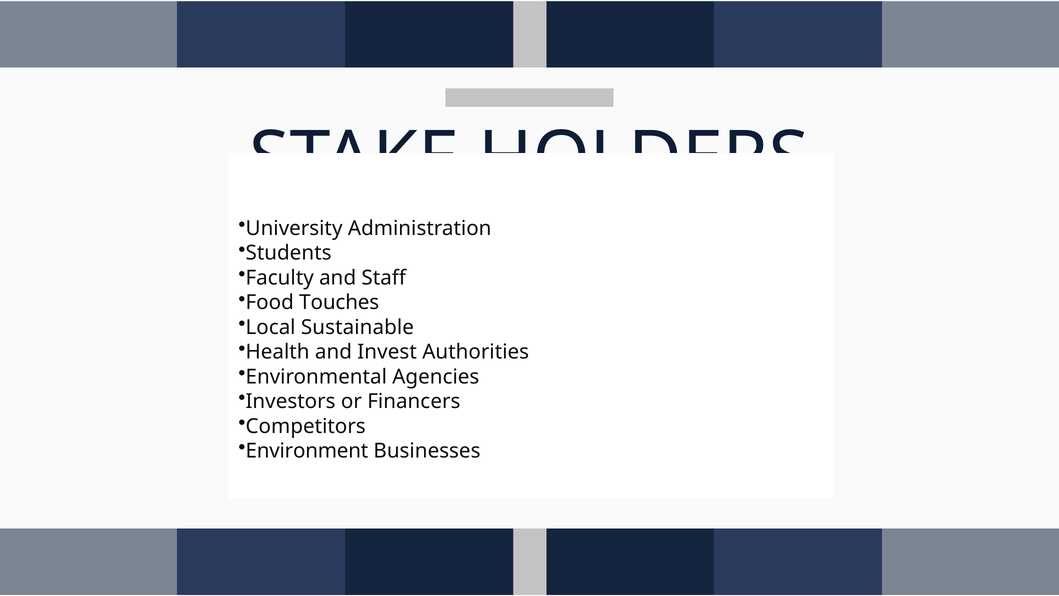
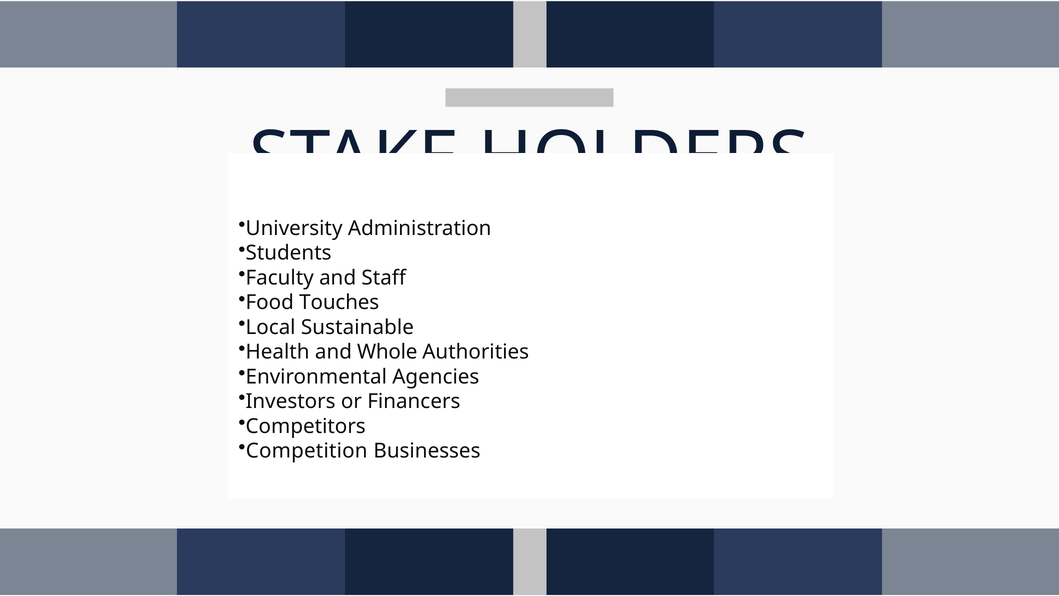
Invest: Invest -> Whole
Environment: Environment -> Competition
